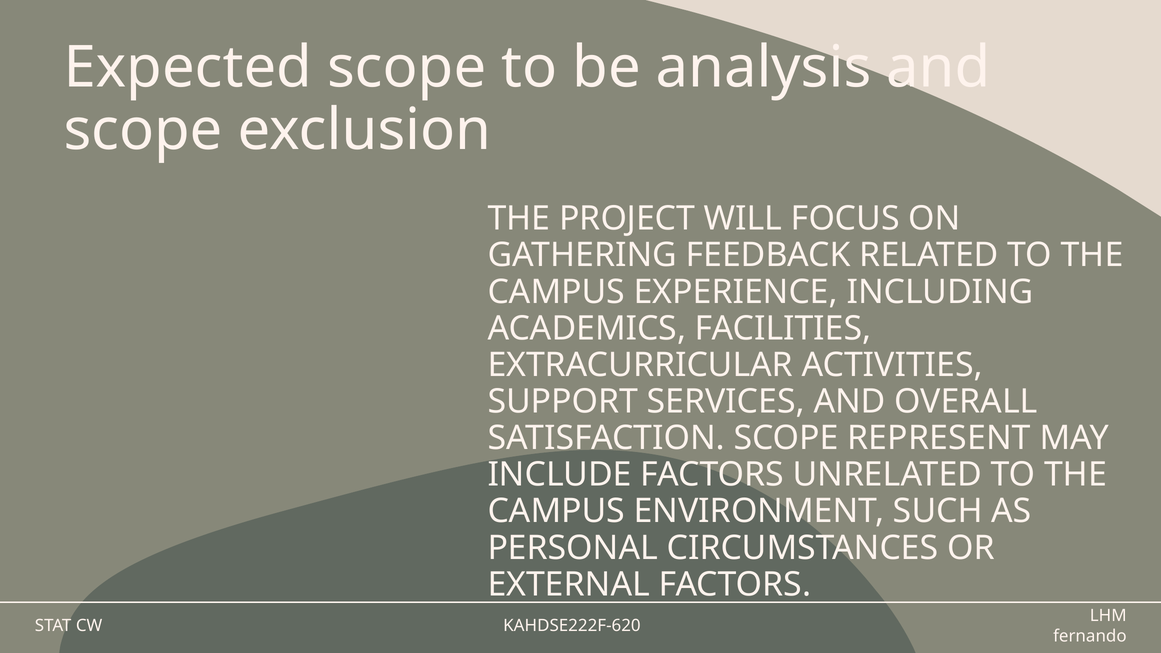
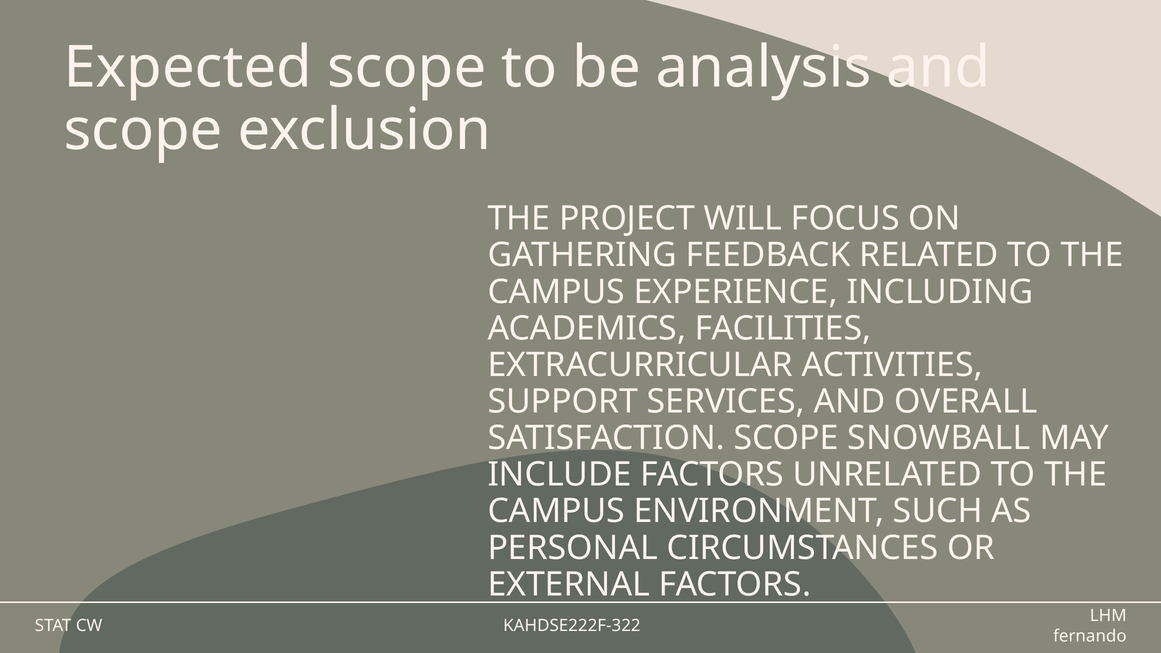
REPRESENT: REPRESENT -> SNOWBALL
KAHDSE222F-620: KAHDSE222F-620 -> KAHDSE222F-322
